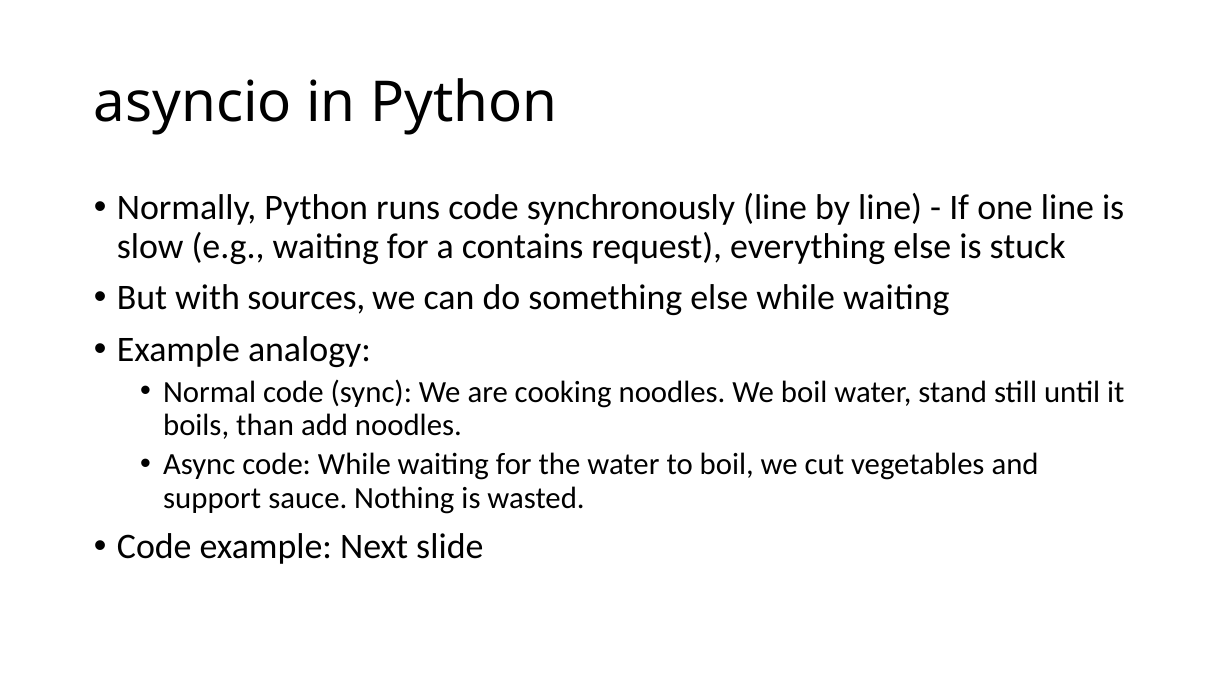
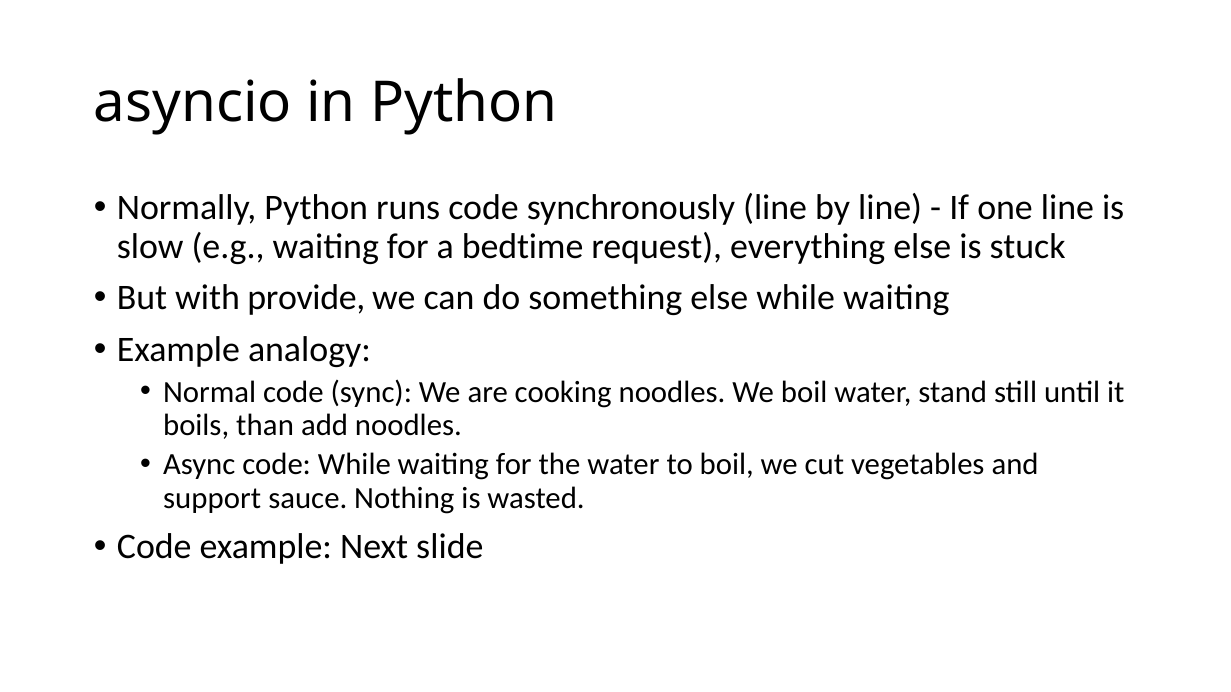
contains: contains -> bedtime
sources: sources -> provide
